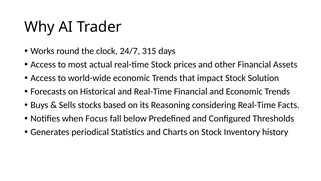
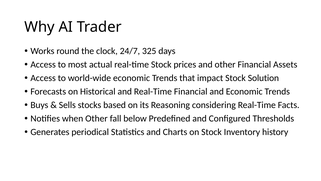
315: 315 -> 325
when Focus: Focus -> Other
